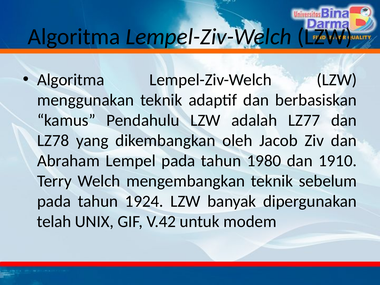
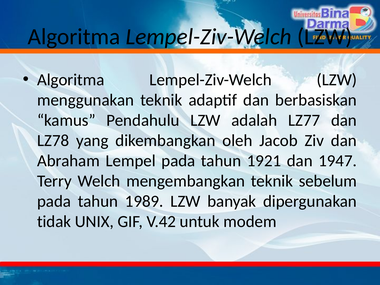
1980: 1980 -> 1921
1910: 1910 -> 1947
1924: 1924 -> 1989
telah: telah -> tidak
